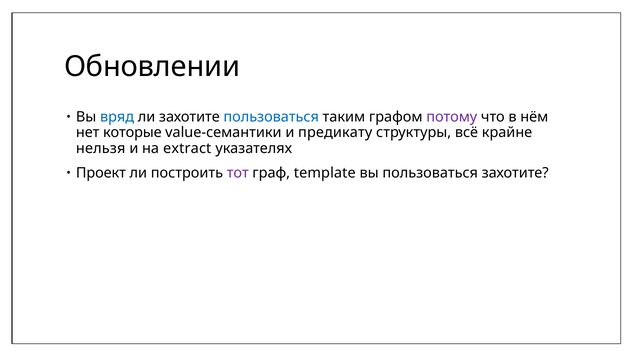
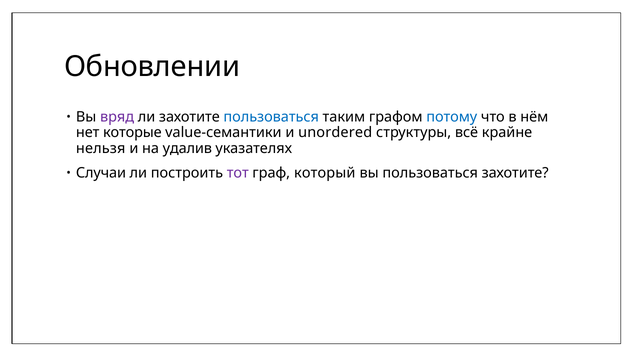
вряд colour: blue -> purple
потому colour: purple -> blue
предикату: предикату -> unordered
extract: extract -> удалив
Проект: Проект -> Случаи
template: template -> который
